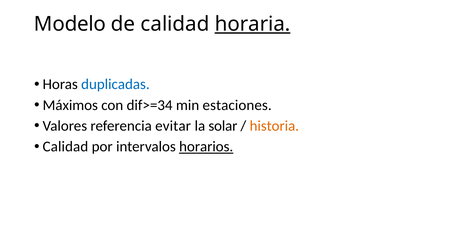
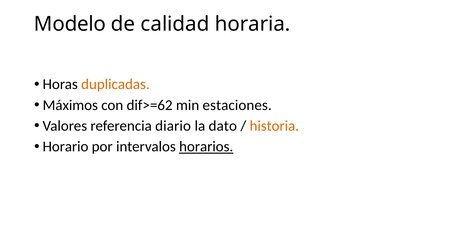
horaria underline: present -> none
duplicadas colour: blue -> orange
dif>=34: dif>=34 -> dif>=62
evitar: evitar -> diario
solar: solar -> dato
Calidad at (65, 147): Calidad -> Horario
